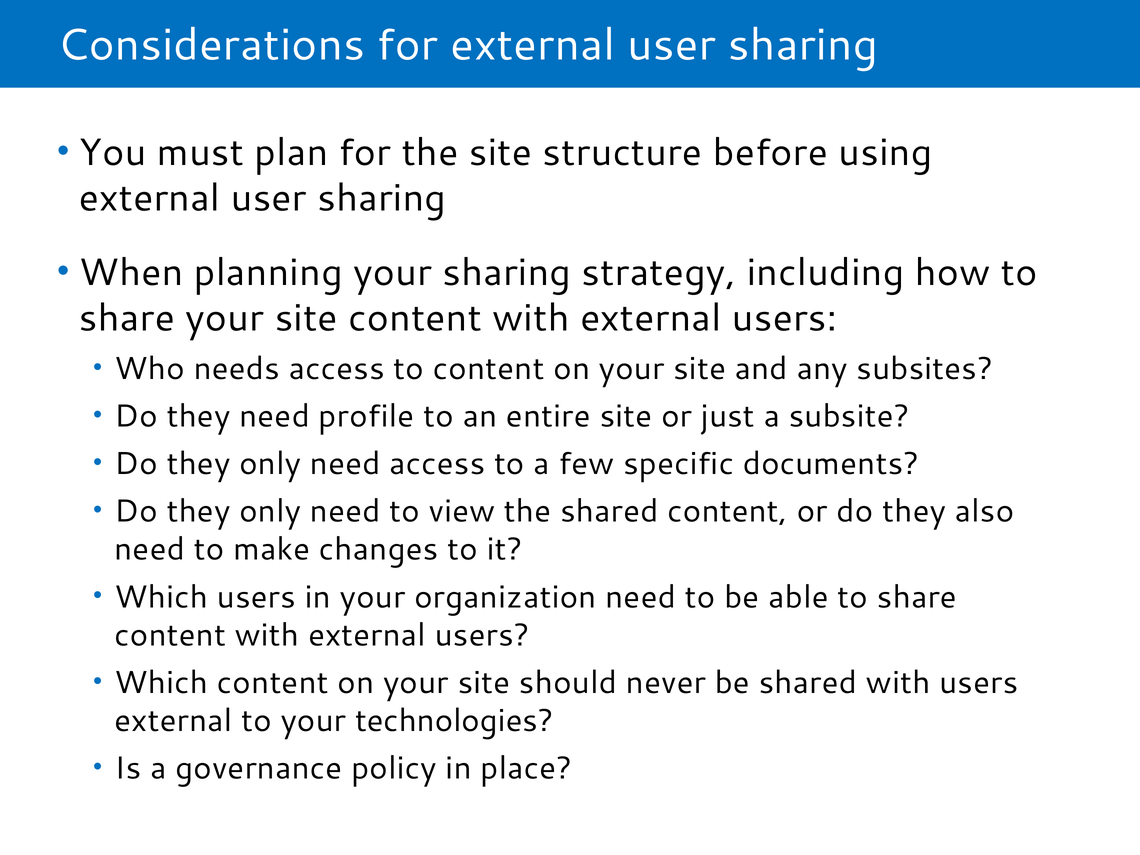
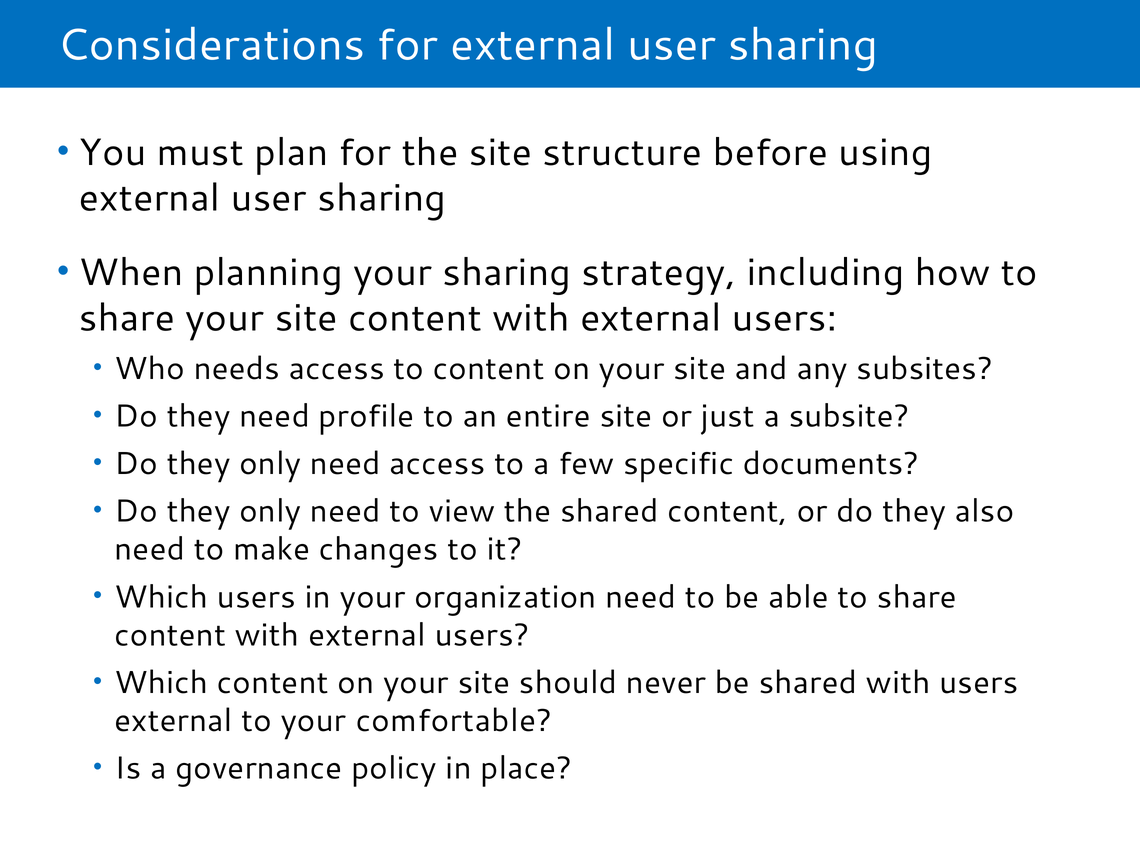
technologies: technologies -> comfortable
